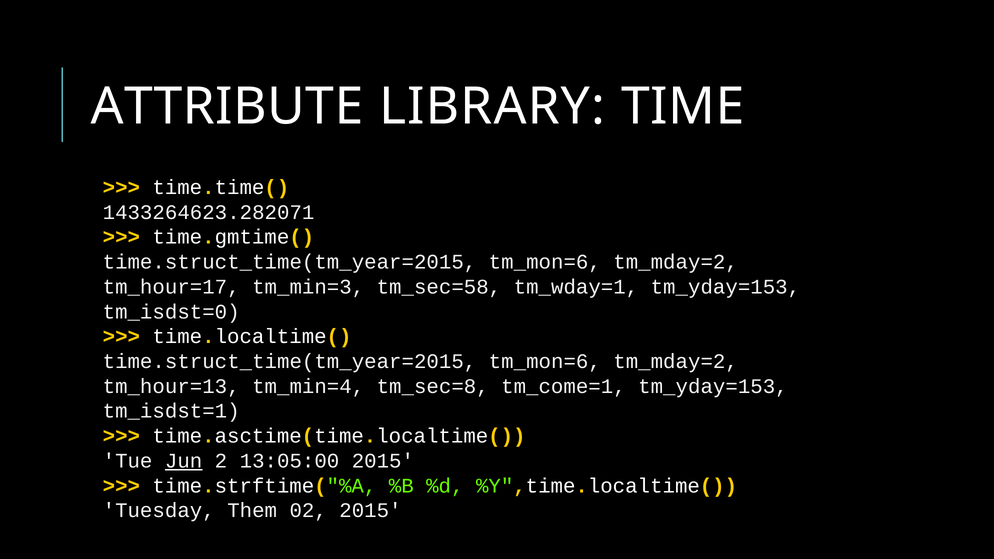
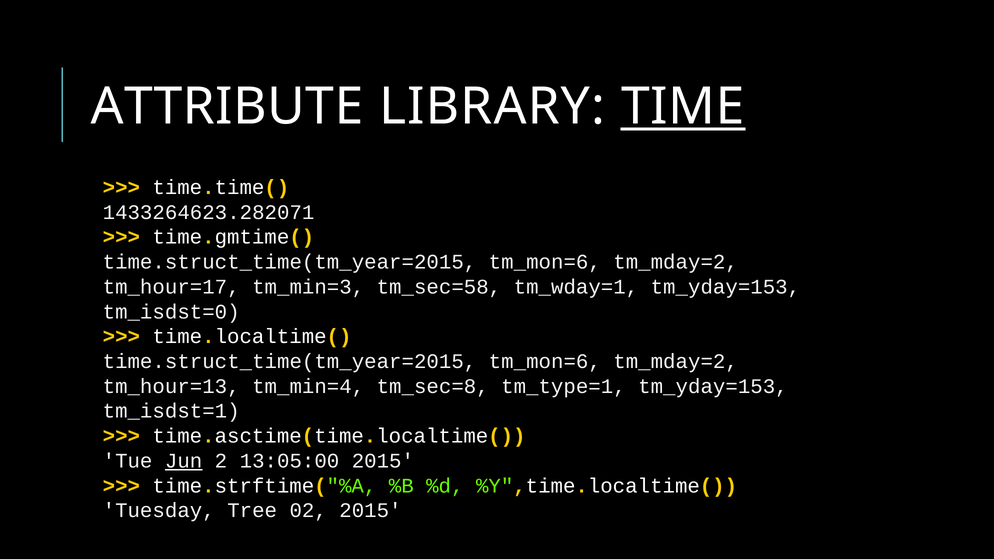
TIME underline: none -> present
tm_come=1: tm_come=1 -> tm_type=1
Them: Them -> Tree
